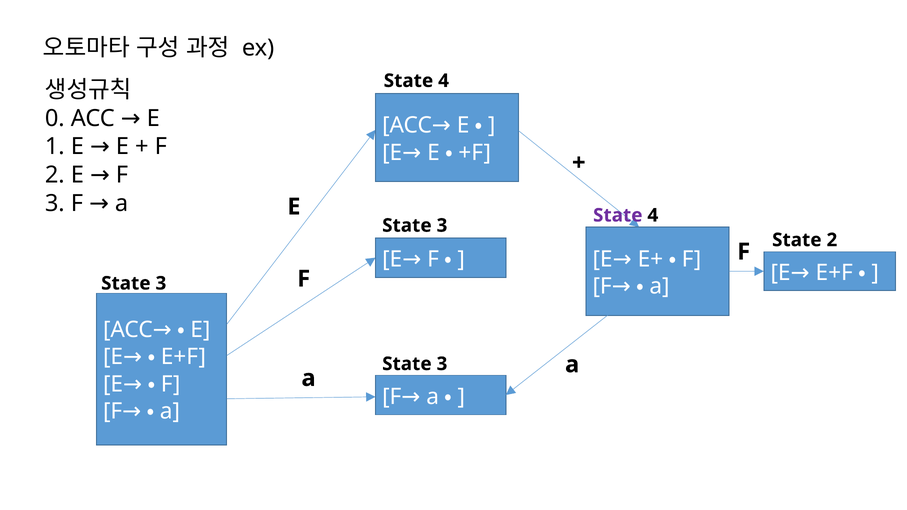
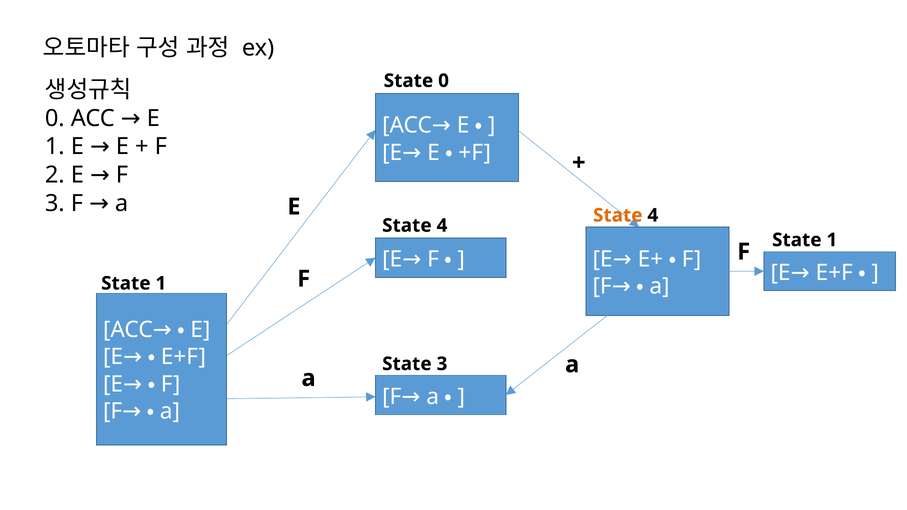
4 at (444, 81): 4 -> 0
State at (618, 215) colour: purple -> orange
3 at (442, 226): 3 -> 4
2 at (832, 240): 2 -> 1
3 at (161, 283): 3 -> 1
